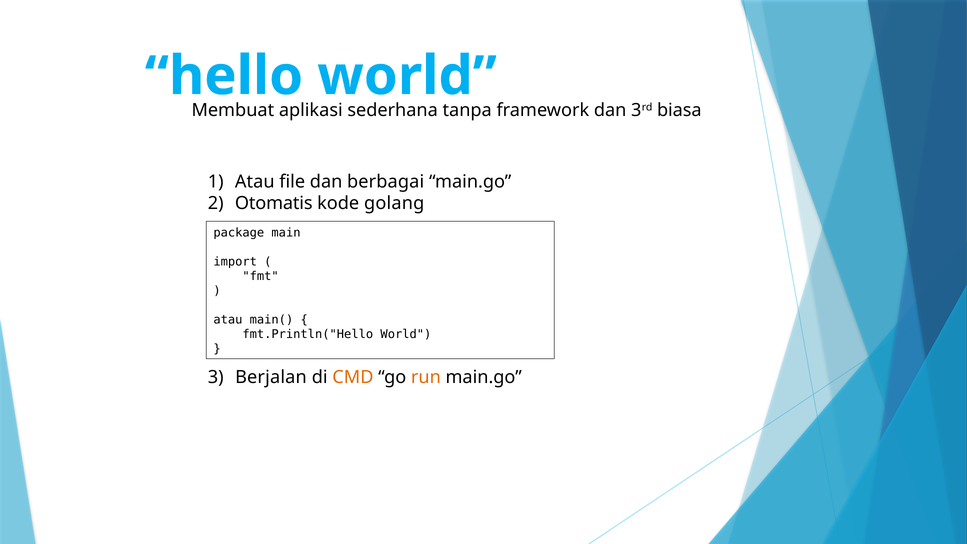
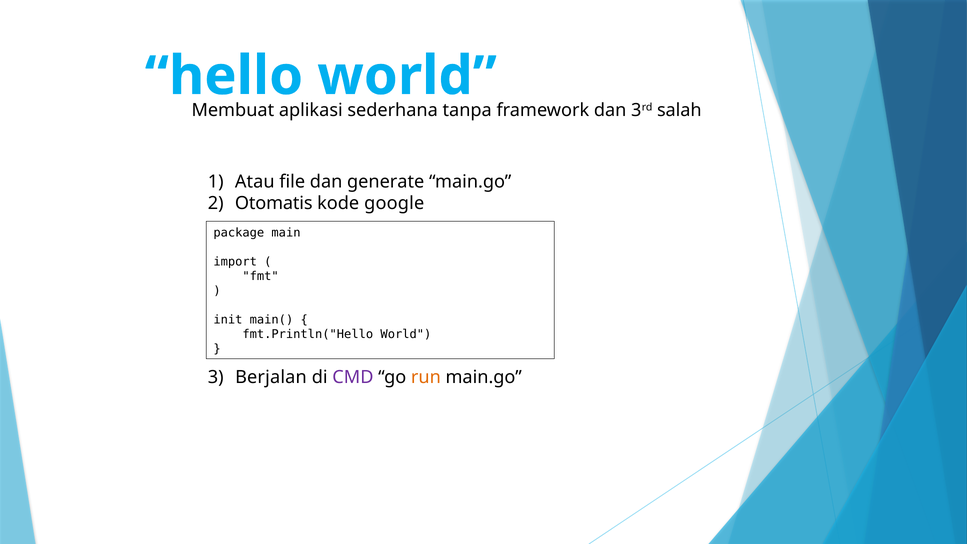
biasa: biasa -> salah
berbagai: berbagai -> generate
golang: golang -> google
atau at (228, 320): atau -> init
CMD colour: orange -> purple
